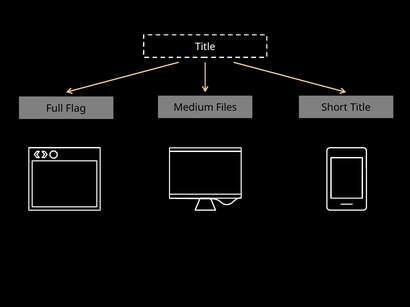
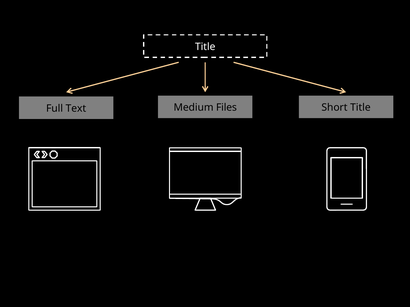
Flag: Flag -> Text
